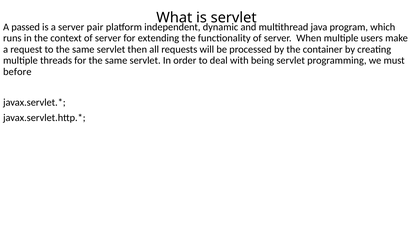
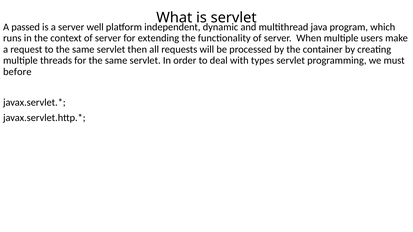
pair: pair -> well
being: being -> types
